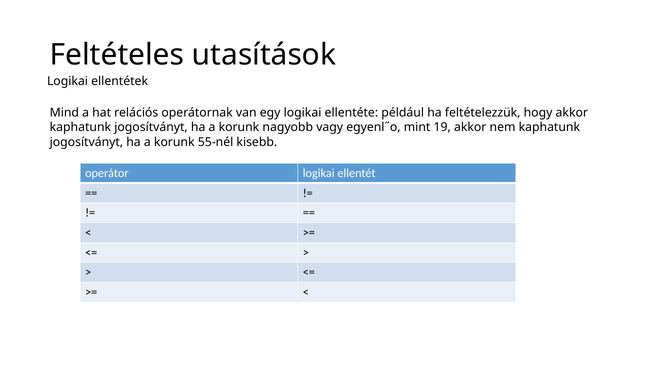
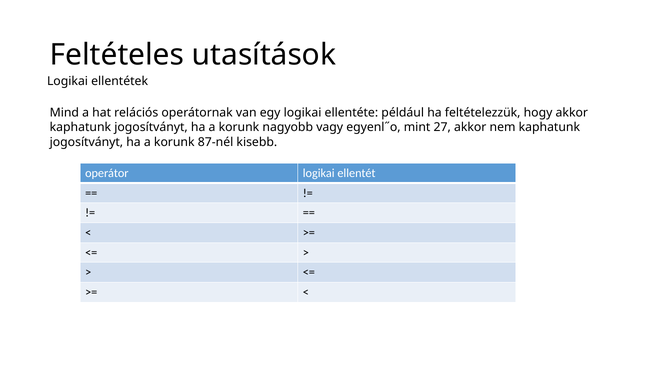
19: 19 -> 27
55-nél: 55-nél -> 87-nél
